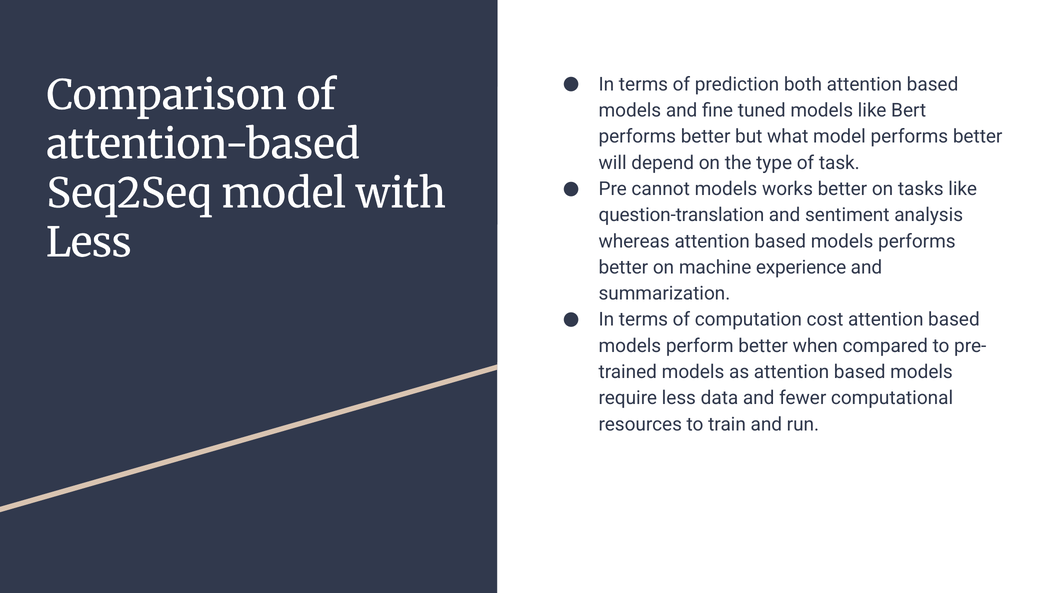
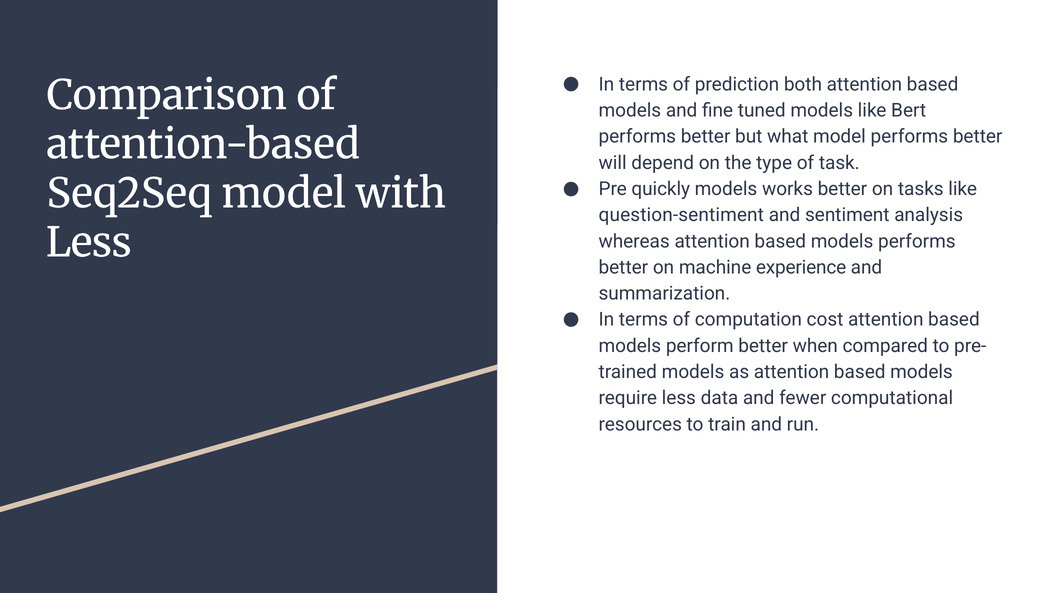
cannot: cannot -> quickly
question-translation: question-translation -> question-sentiment
